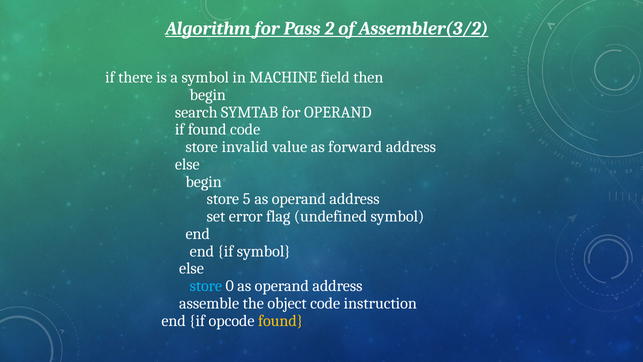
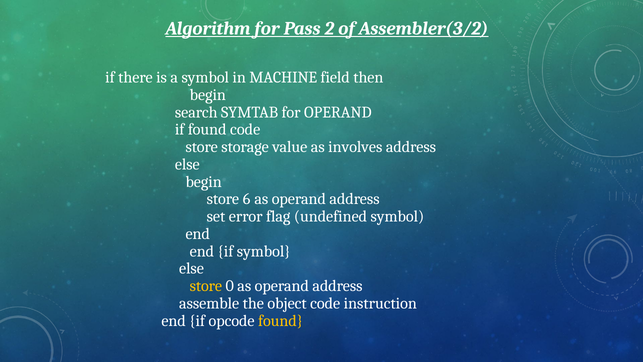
invalid: invalid -> storage
forward: forward -> involves
5: 5 -> 6
store at (206, 286) colour: light blue -> yellow
